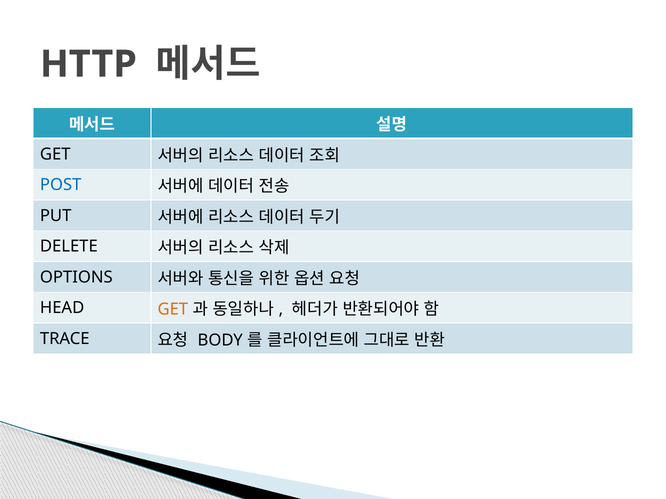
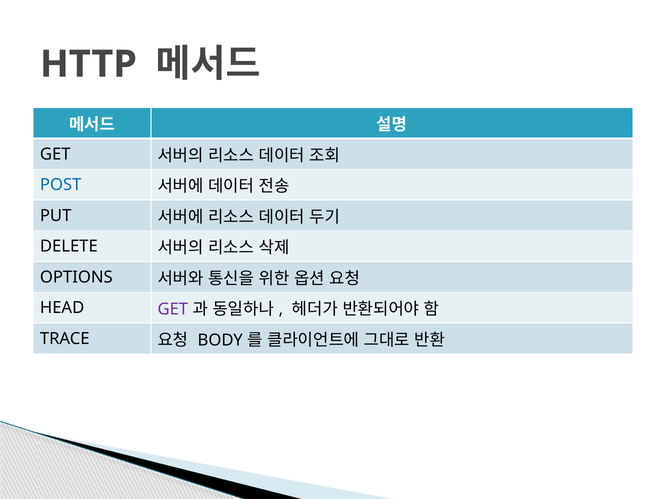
GET at (173, 310) colour: orange -> purple
